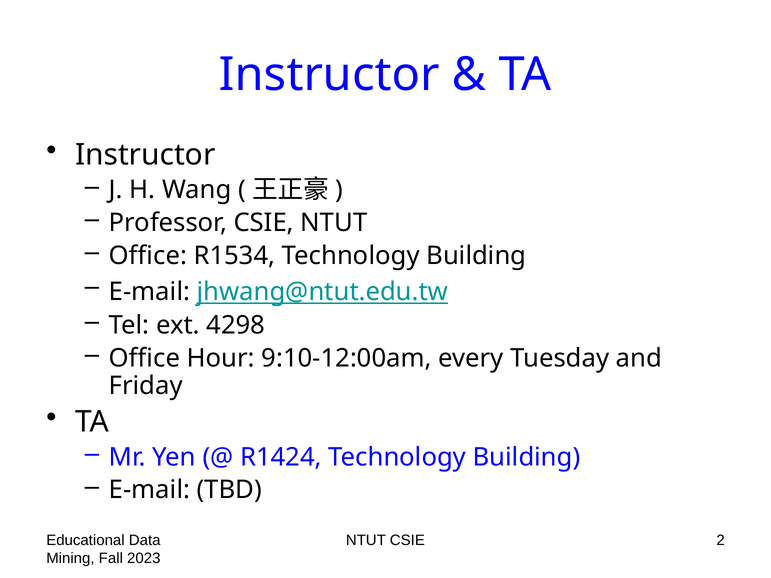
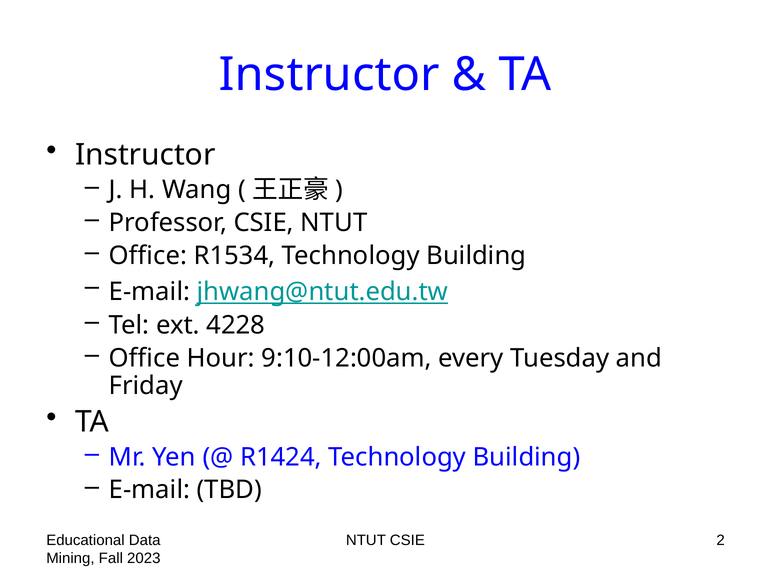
4298: 4298 -> 4228
